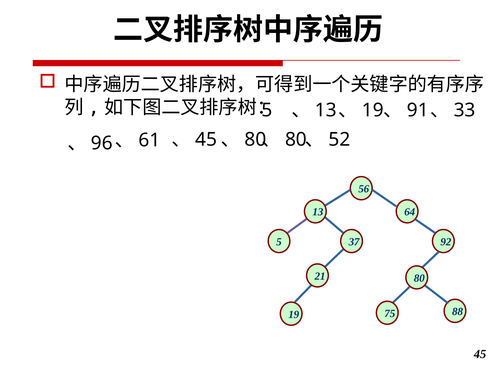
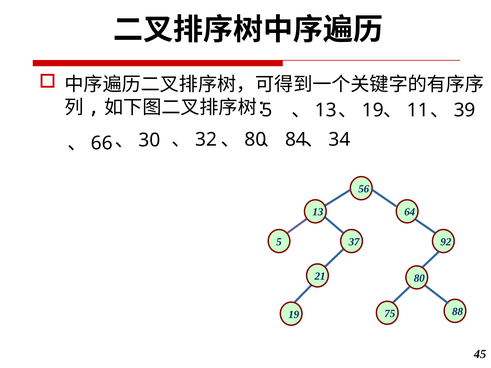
91: 91 -> 11
33: 33 -> 39
80 at (296, 140): 80 -> 84
52: 52 -> 34
96: 96 -> 66
61: 61 -> 30
45 at (206, 140): 45 -> 32
